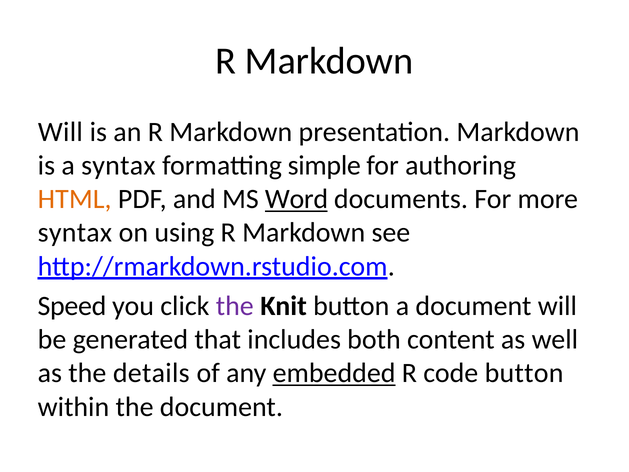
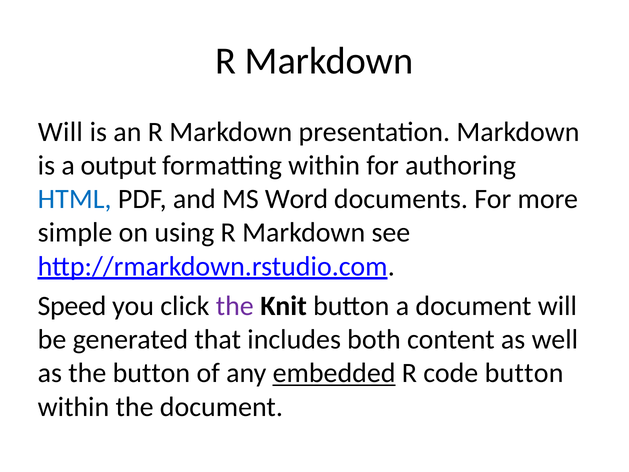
a syntax: syntax -> output
formatting simple: simple -> within
HTML colour: orange -> blue
Word underline: present -> none
syntax at (75, 233): syntax -> simple
the details: details -> button
